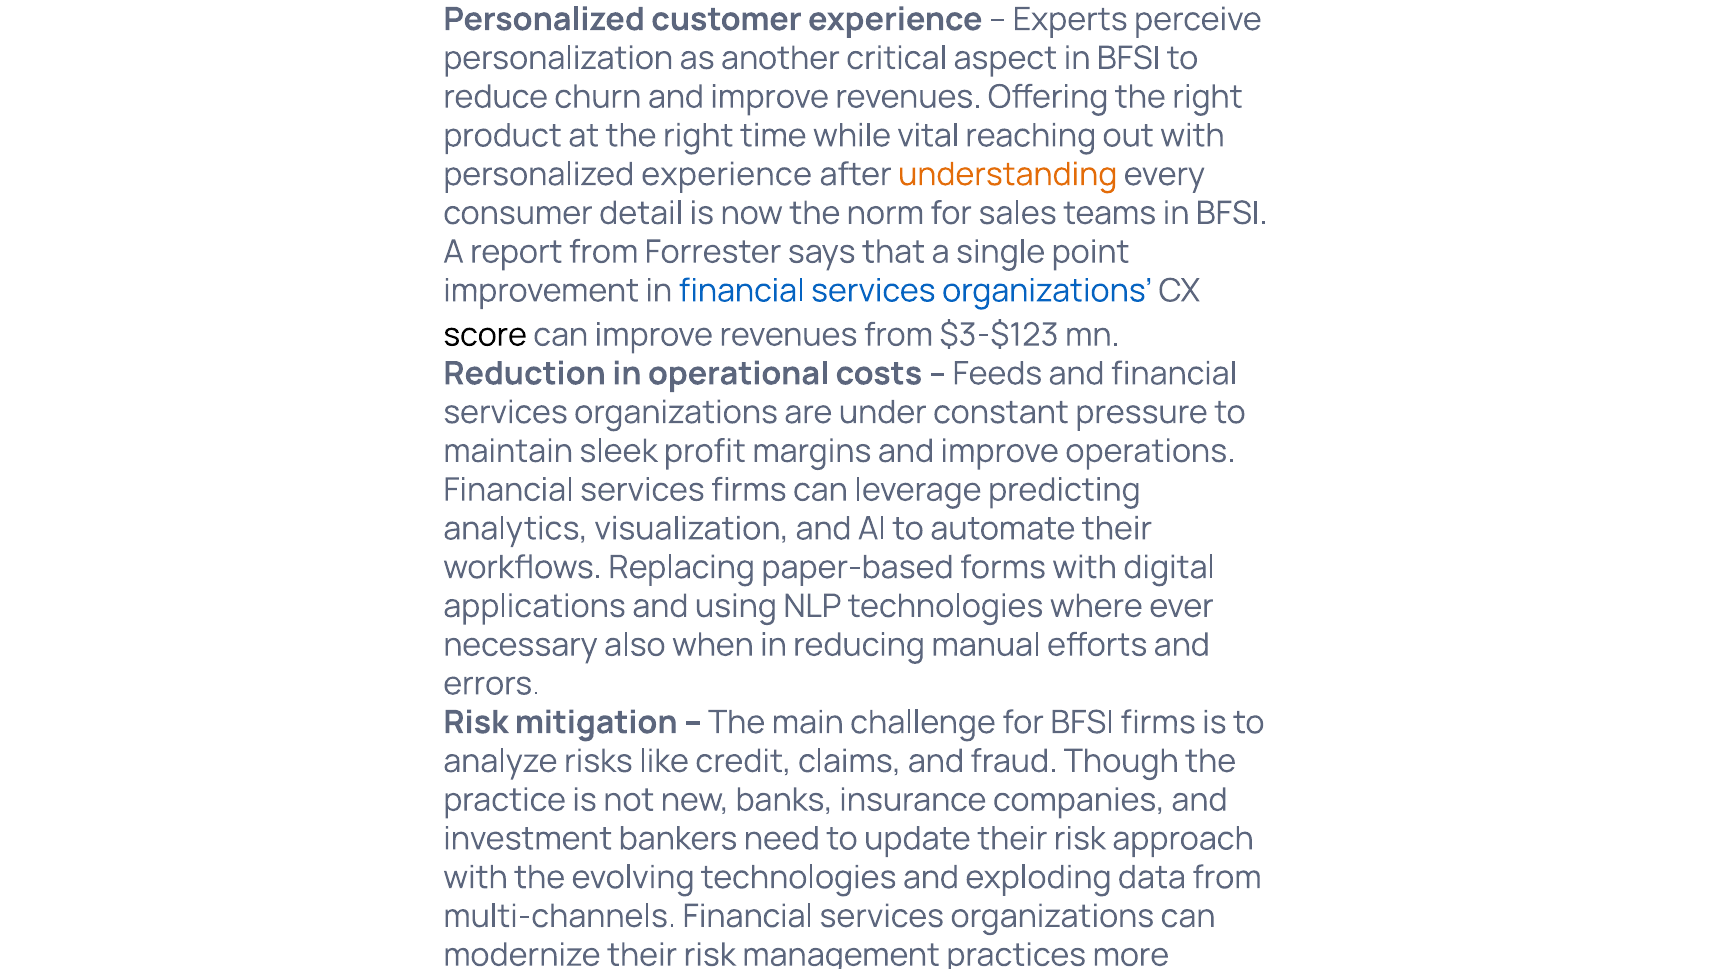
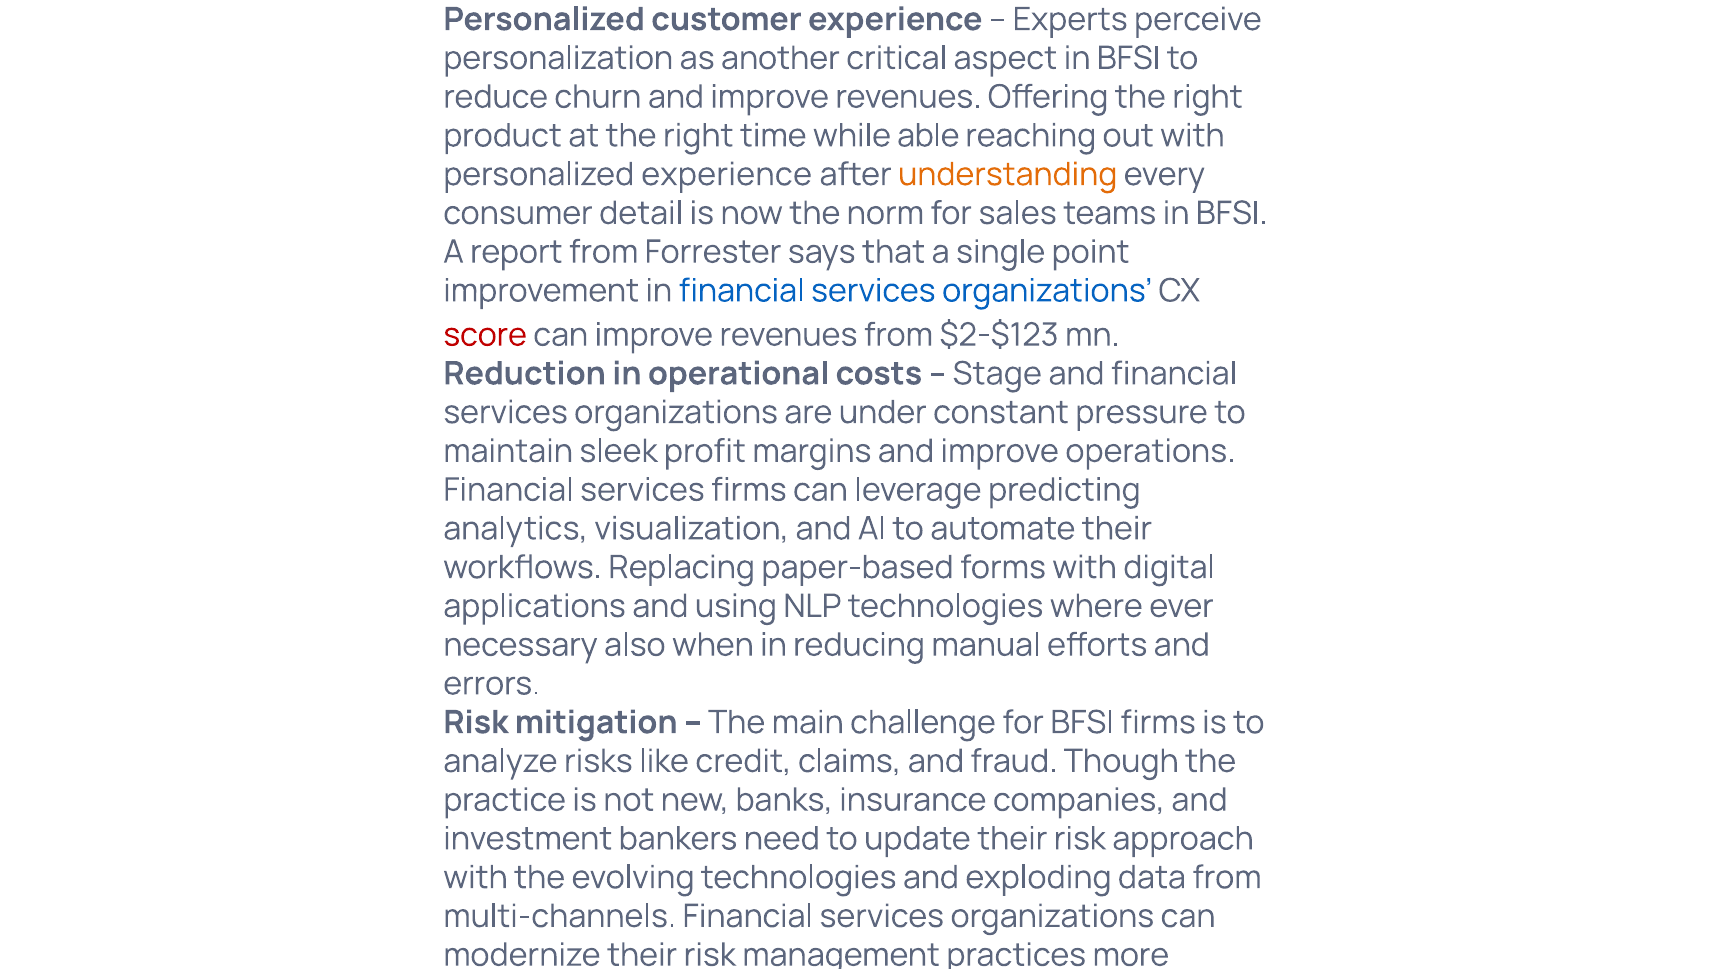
vital: vital -> able
score colour: black -> red
$3-$123: $3-$123 -> $2-$123
Feeds: Feeds -> Stage
